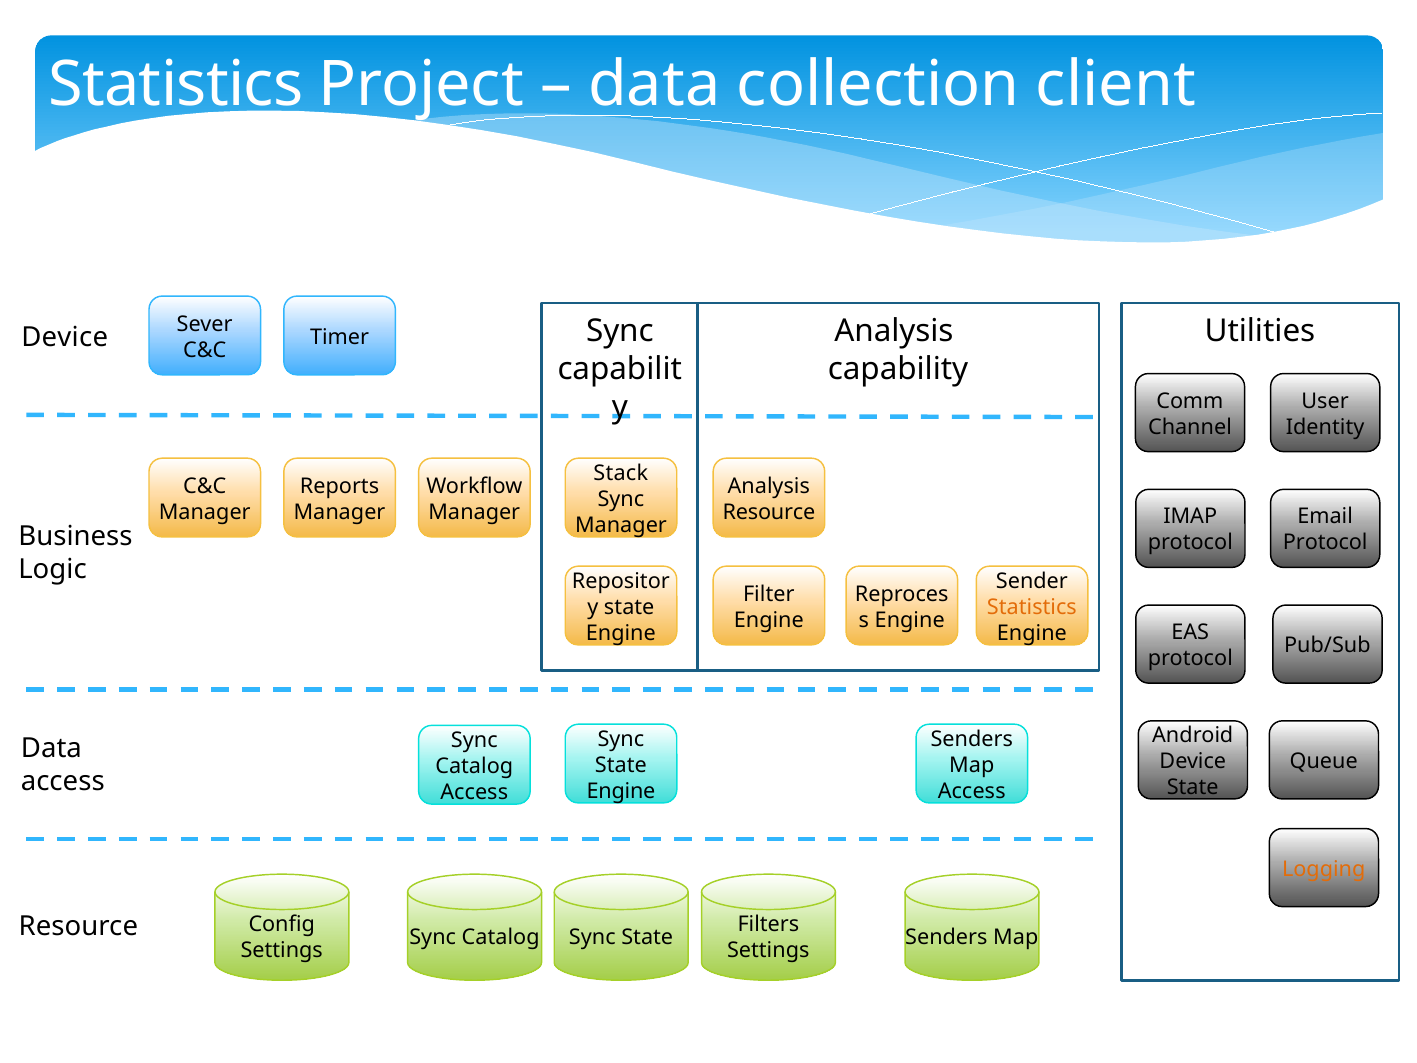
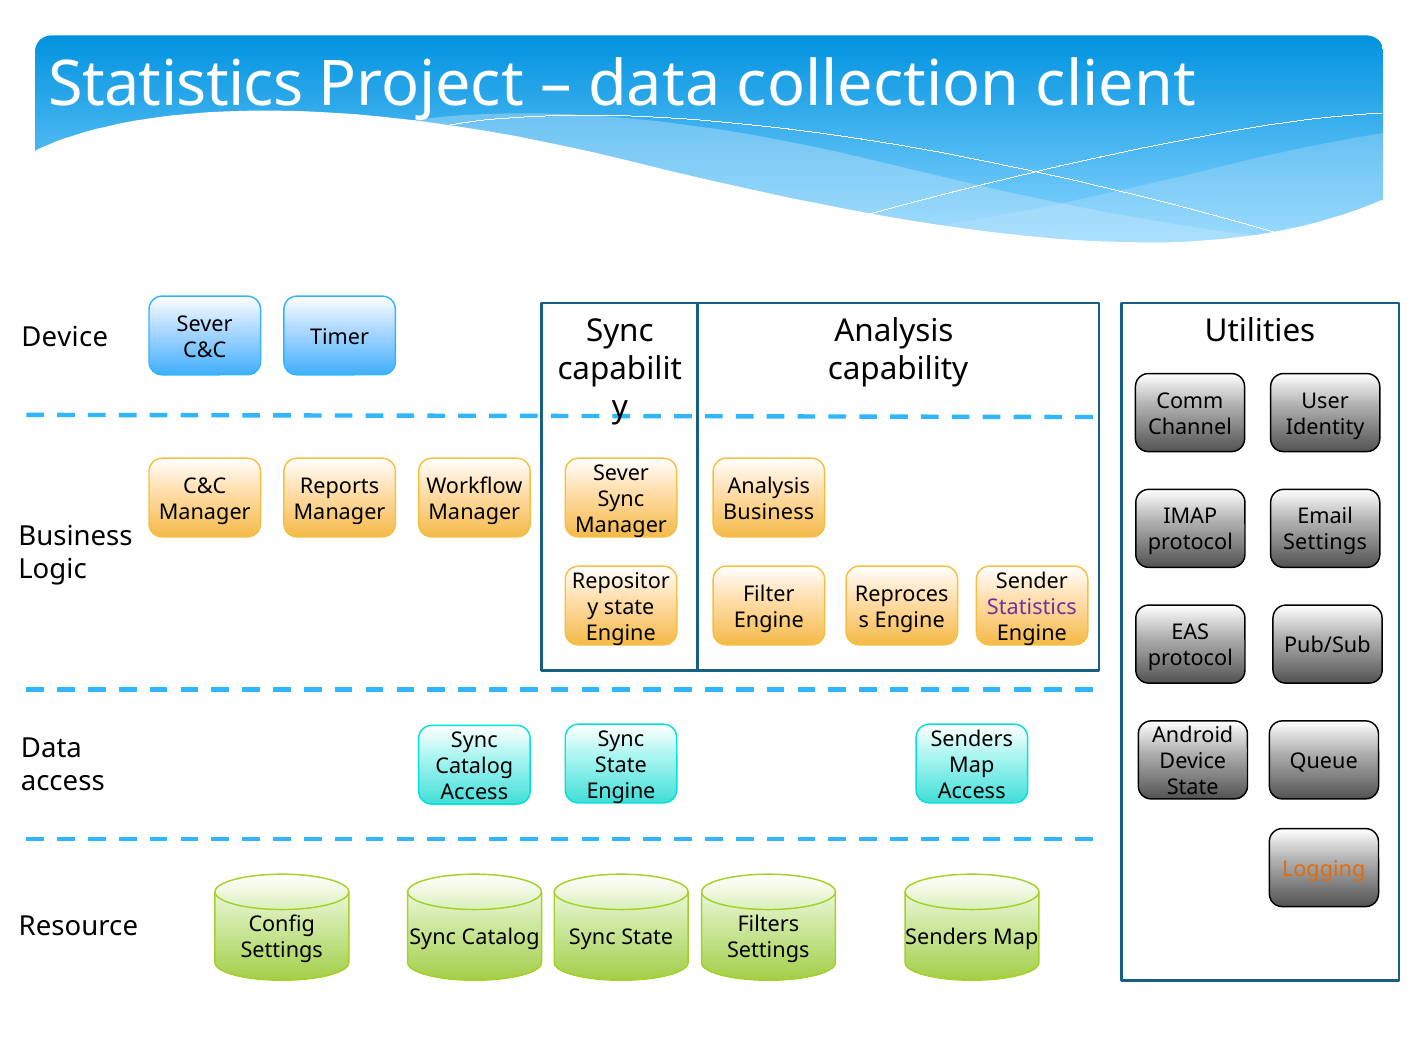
Stack at (621, 473): Stack -> Sever
Resource at (769, 512): Resource -> Business
Protocol at (1325, 543): Protocol -> Settings
Statistics at (1032, 607) colour: orange -> purple
